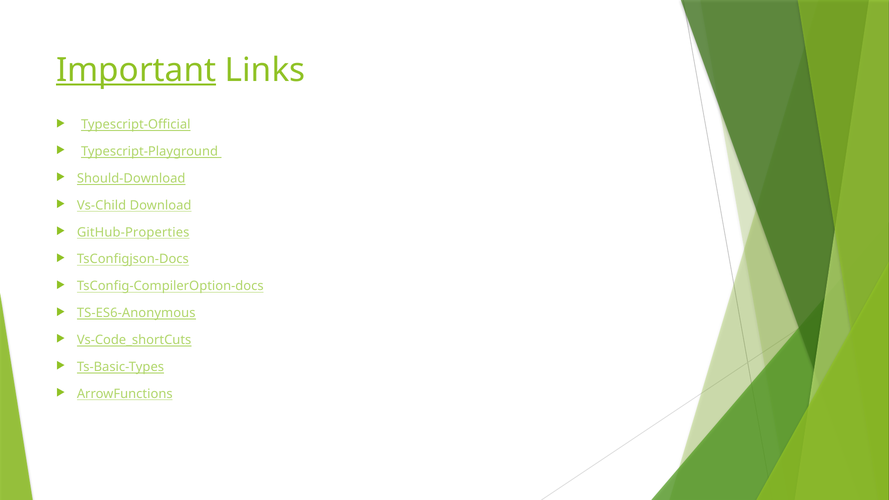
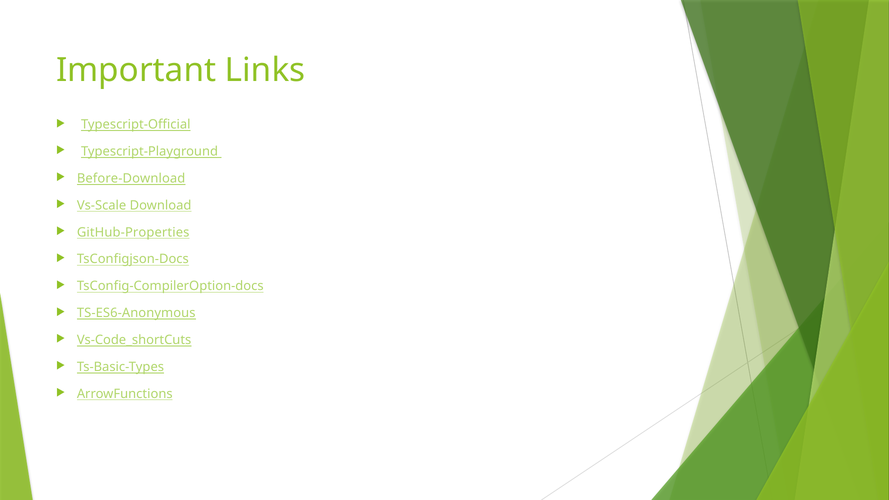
Important underline: present -> none
Should-Download: Should-Download -> Before-Download
Vs-Child: Vs-Child -> Vs-Scale
